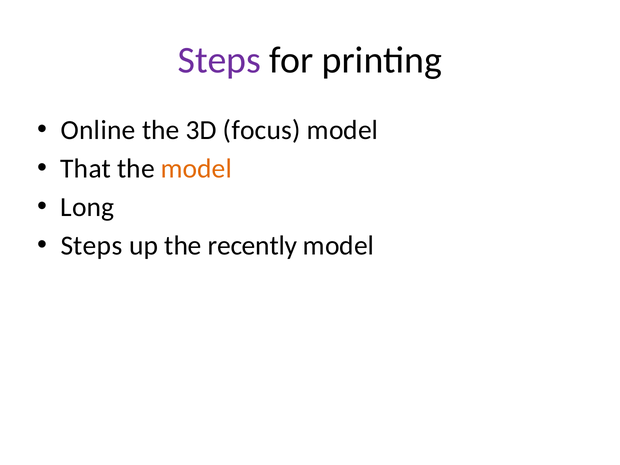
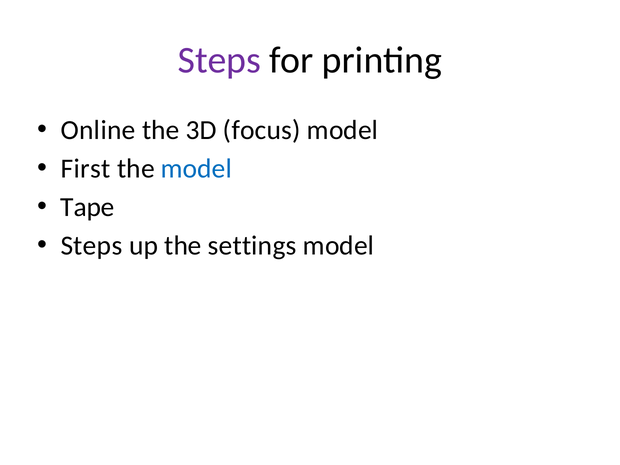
That: That -> First
model at (196, 169) colour: orange -> blue
Long: Long -> Tape
recently: recently -> settings
